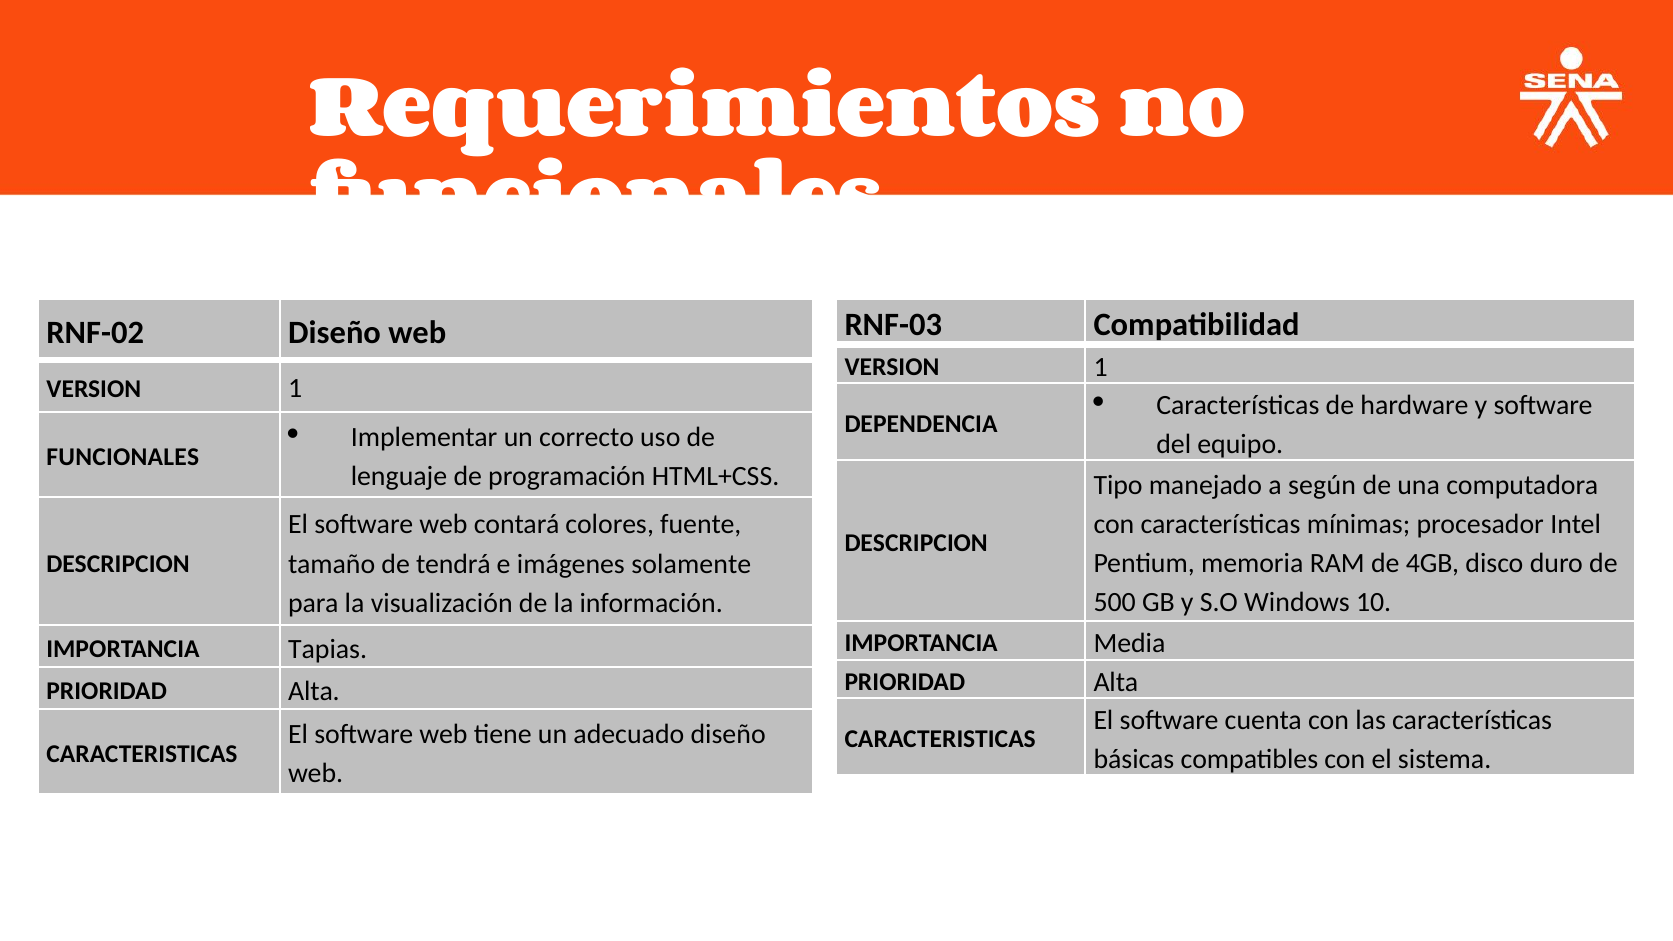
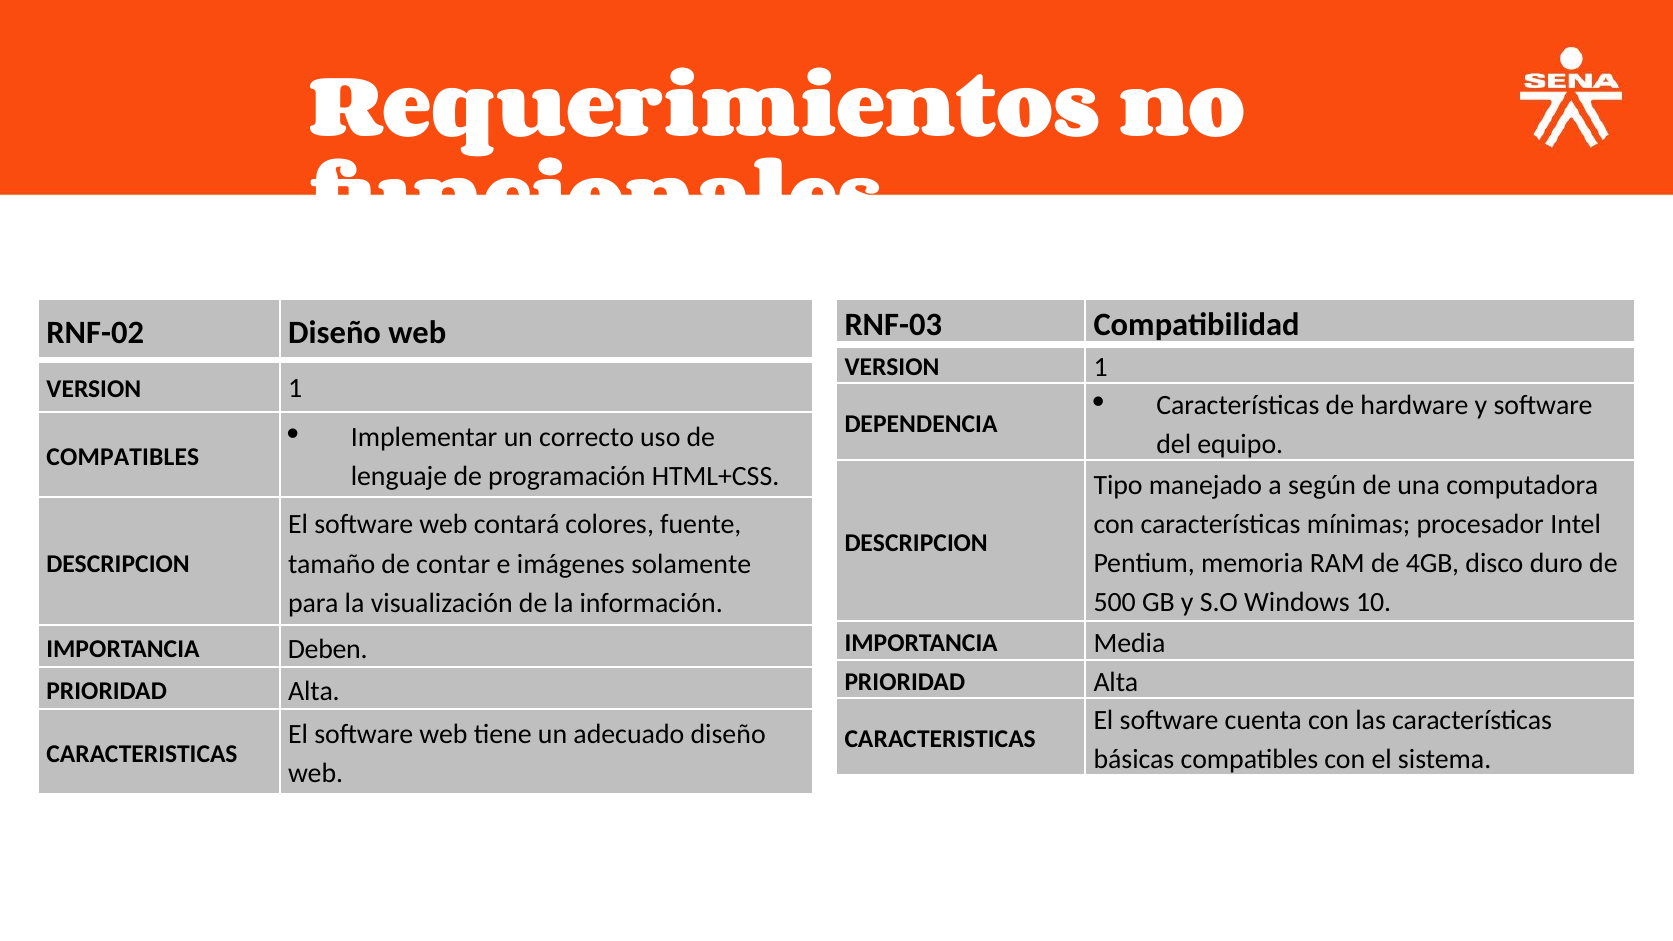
FUNCIONALES at (123, 457): FUNCIONALES -> COMPATIBLES
tendrá: tendrá -> contar
Tapias: Tapias -> Deben
